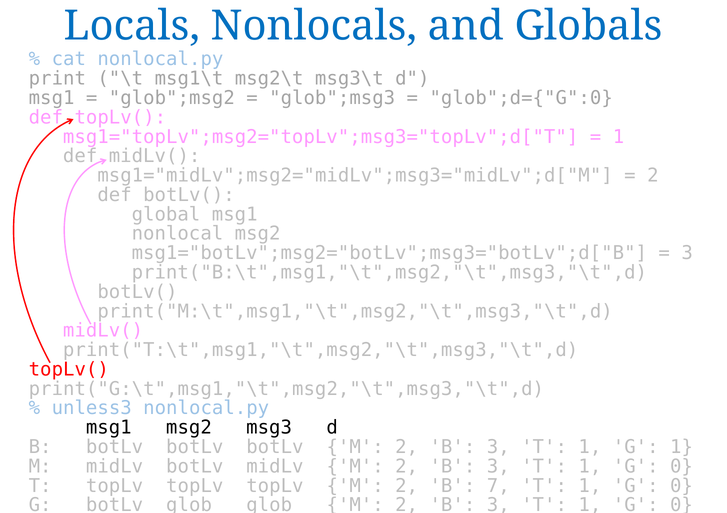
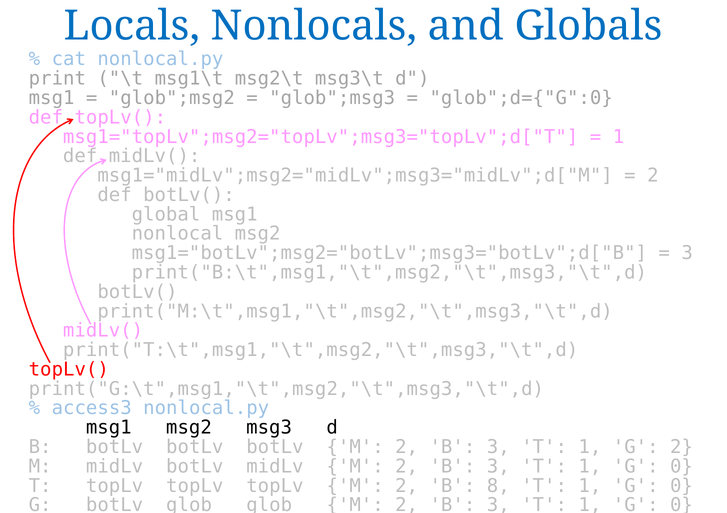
unless3: unless3 -> access3
G 1: 1 -> 2
7: 7 -> 8
